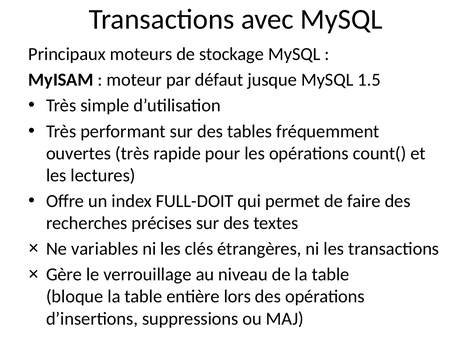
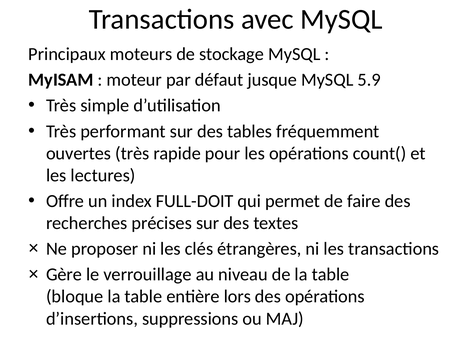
1.5: 1.5 -> 5.9
variables: variables -> proposer
